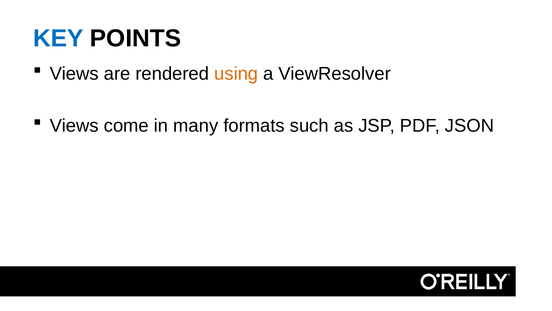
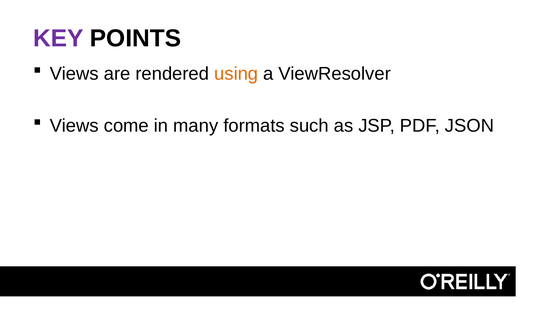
KEY colour: blue -> purple
